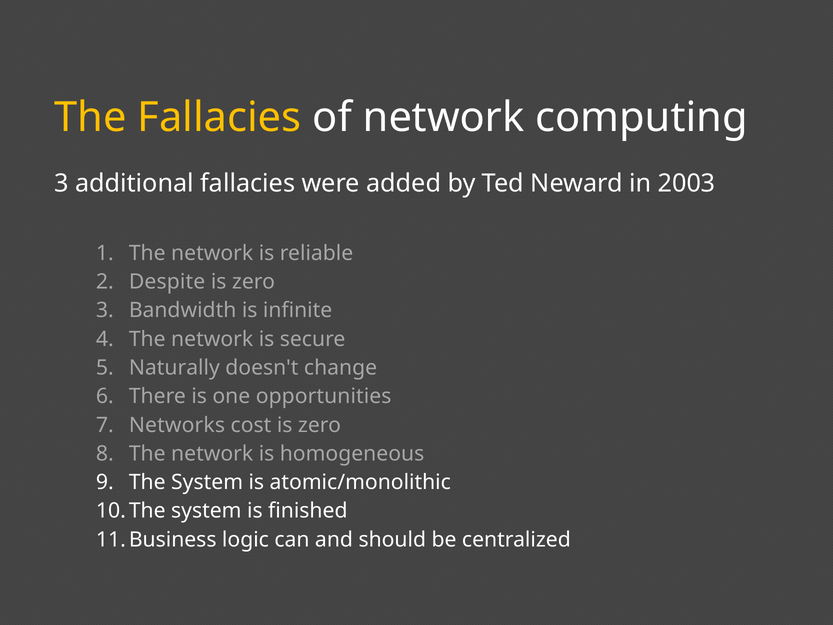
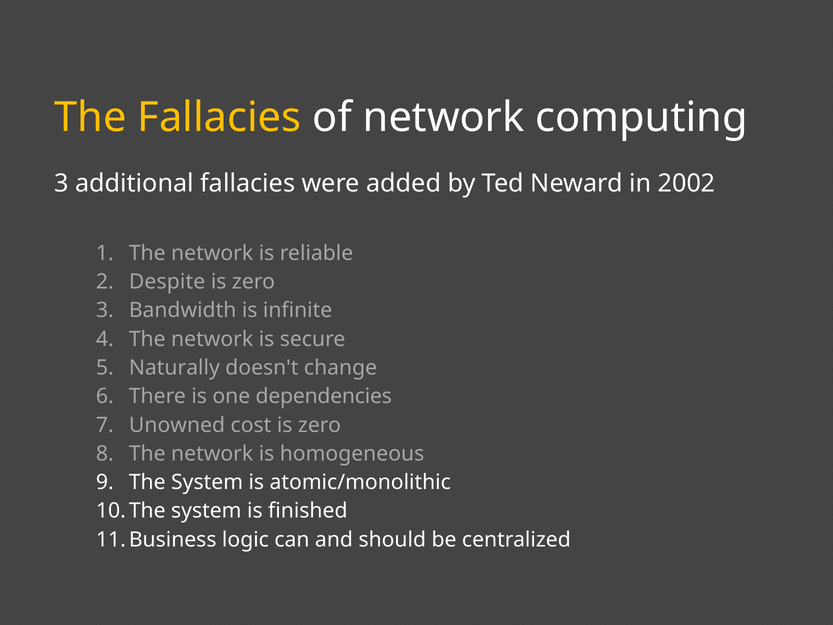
2003: 2003 -> 2002
opportunities: opportunities -> dependencies
Networks: Networks -> Unowned
